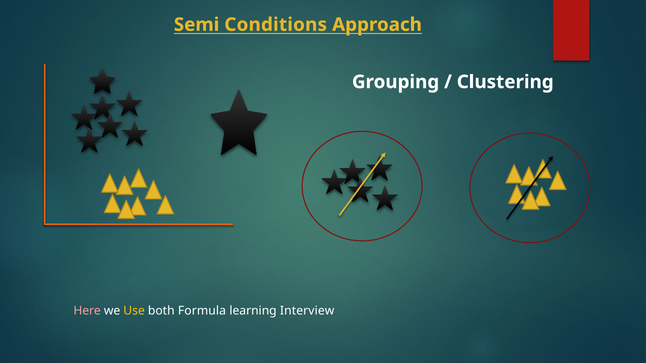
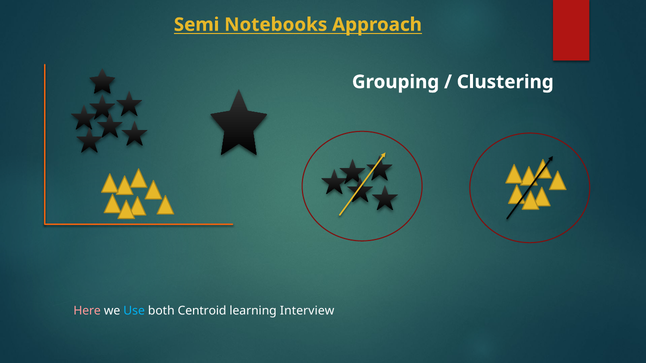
Conditions: Conditions -> Notebooks
Use colour: yellow -> light blue
Formula: Formula -> Centroid
